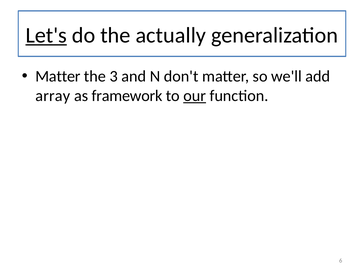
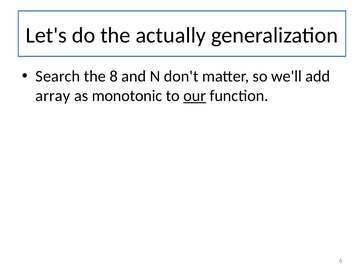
Let's underline: present -> none
Matter at (58, 76): Matter -> Search
3: 3 -> 8
framework: framework -> monotonic
